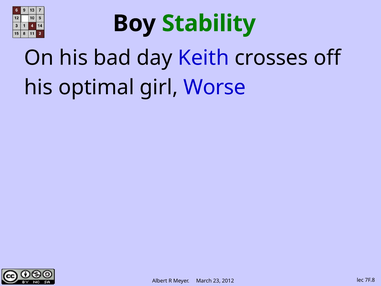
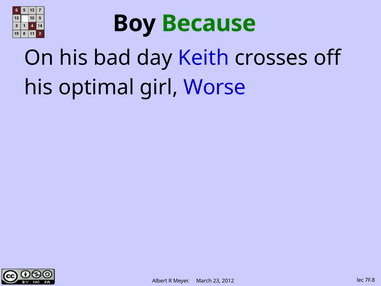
Stability: Stability -> Because
